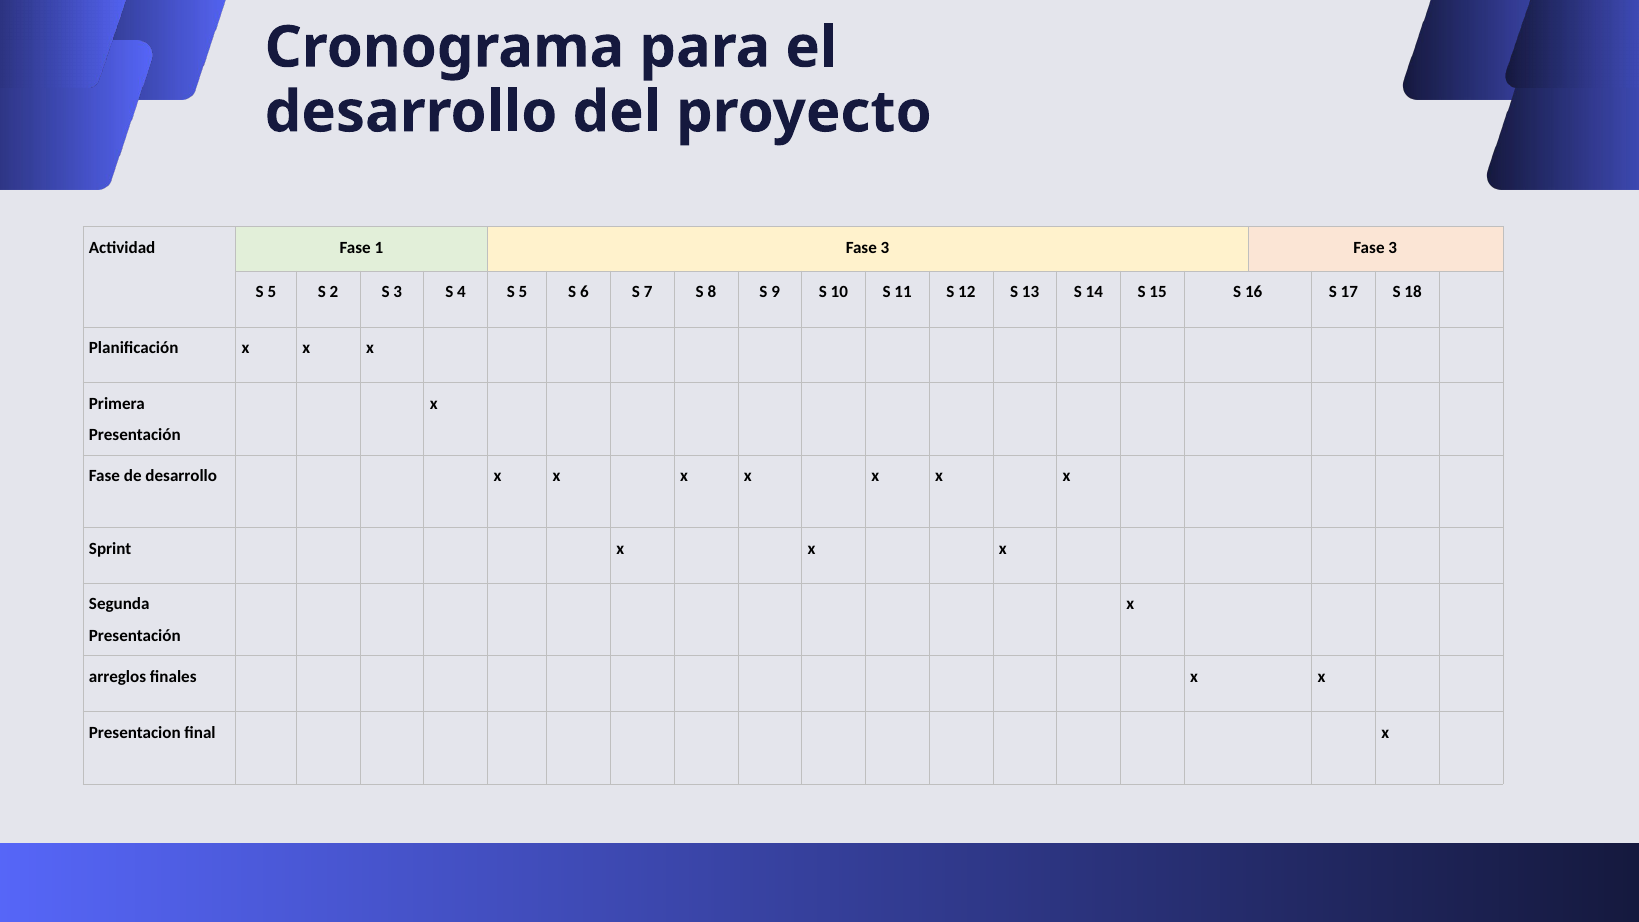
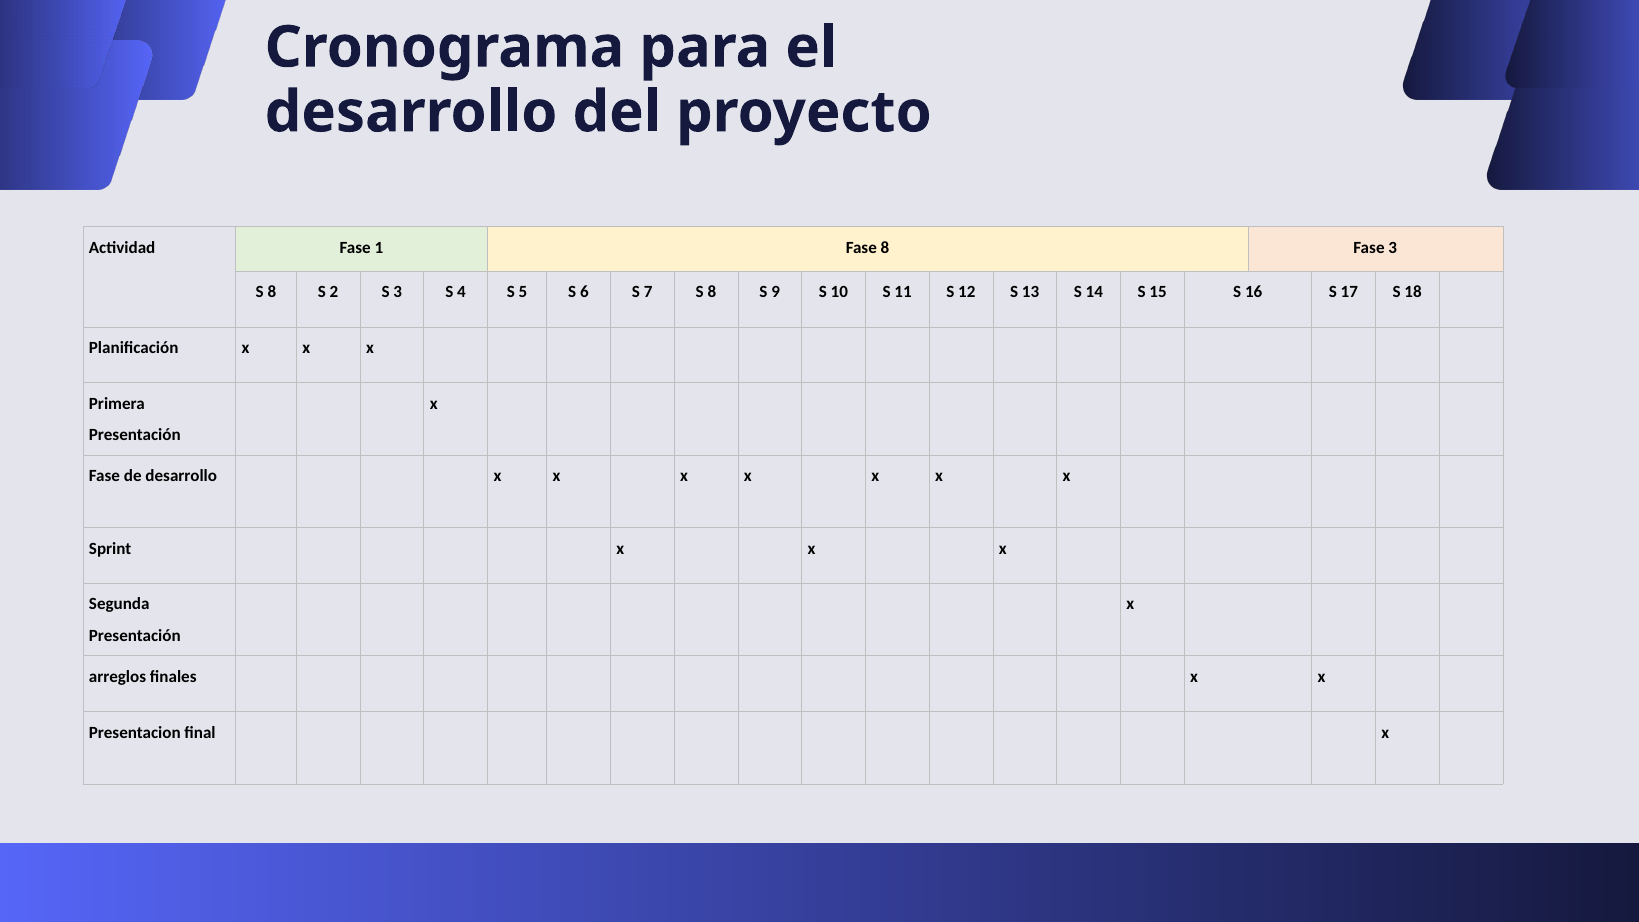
1 Fase 3: 3 -> 8
5 at (272, 292): 5 -> 8
